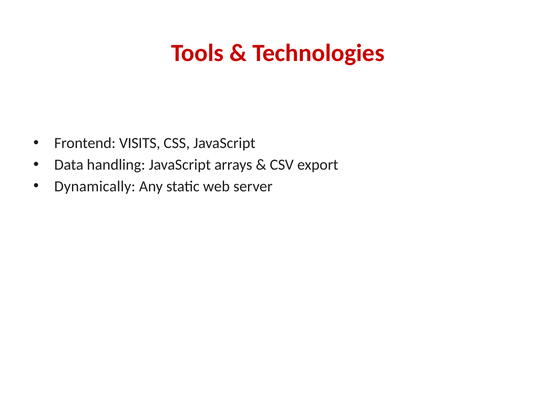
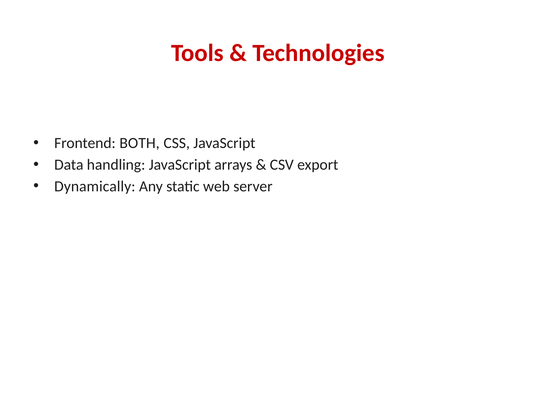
VISITS: VISITS -> BOTH
